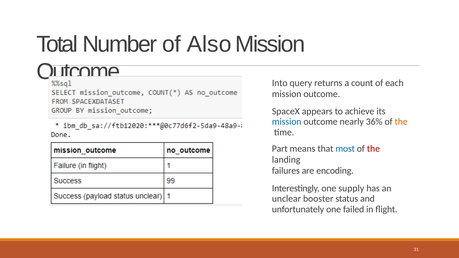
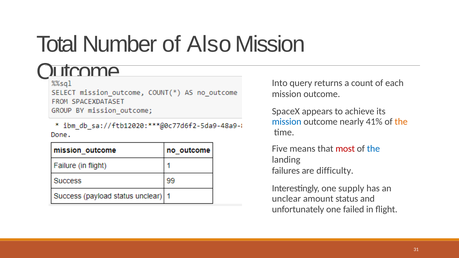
36%: 36% -> 41%
Part: Part -> Five
most colour: blue -> red
the at (373, 149) colour: red -> blue
encoding: encoding -> difficulty
booster: booster -> amount
